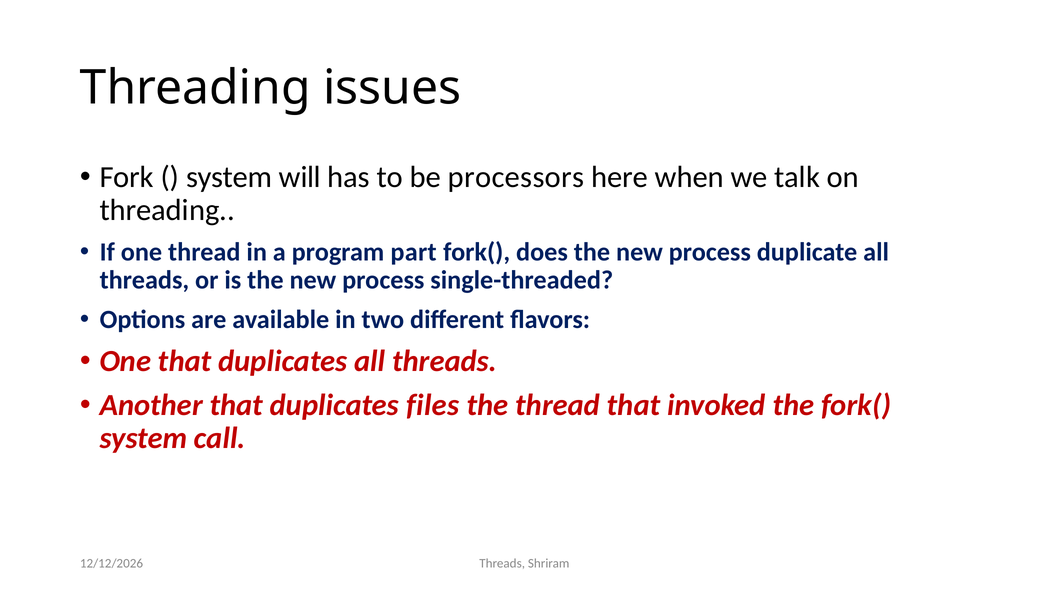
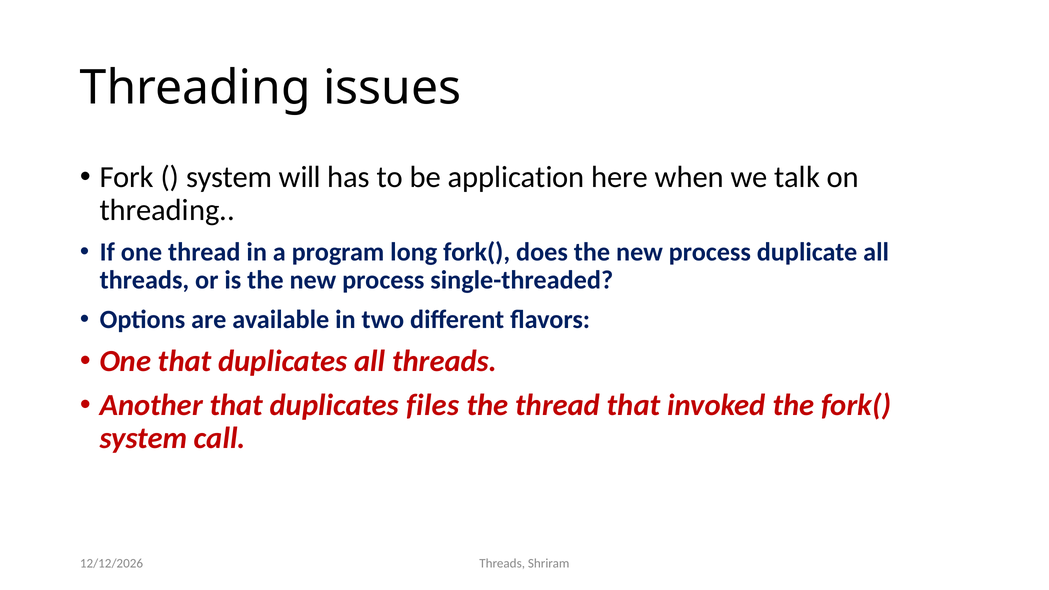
processors: processors -> application
part: part -> long
